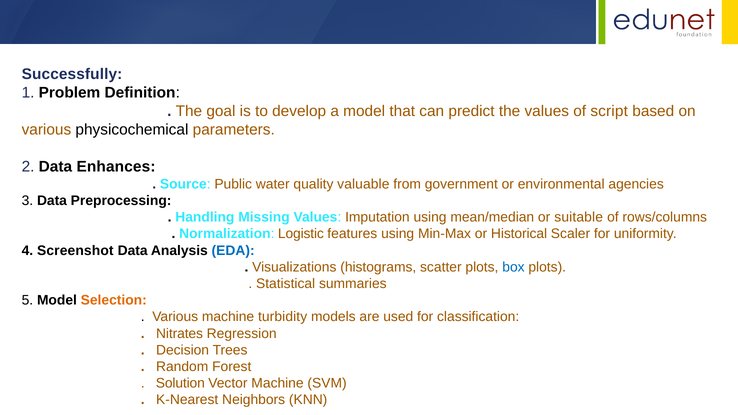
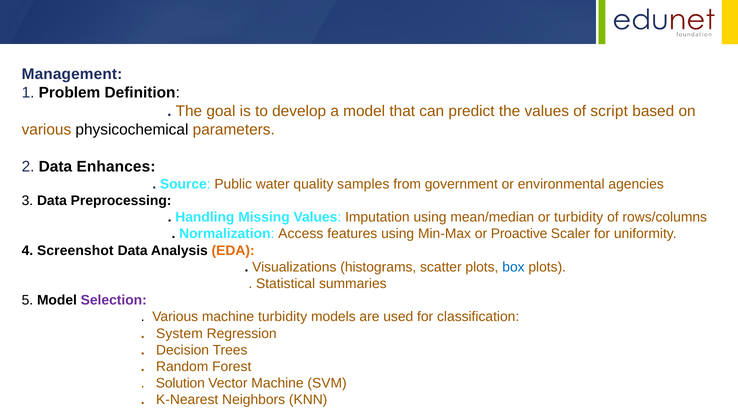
Successfully: Successfully -> Management
valuable: valuable -> samples
or suitable: suitable -> turbidity
Logistic: Logistic -> Access
Historical: Historical -> Proactive
EDA colour: blue -> orange
Selection colour: orange -> purple
Nitrates: Nitrates -> System
